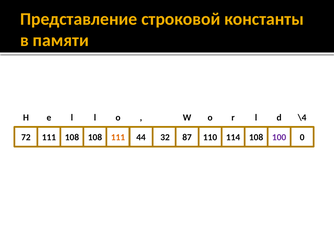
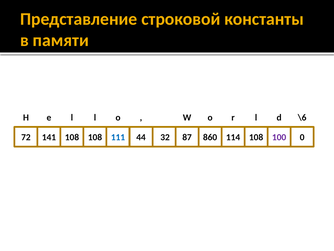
\4: \4 -> \6
72 111: 111 -> 141
111 at (118, 137) colour: orange -> blue
110: 110 -> 860
